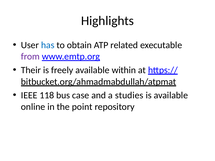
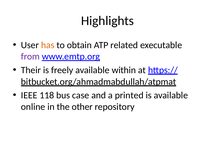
has colour: blue -> orange
studies: studies -> printed
point: point -> other
